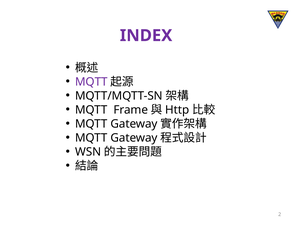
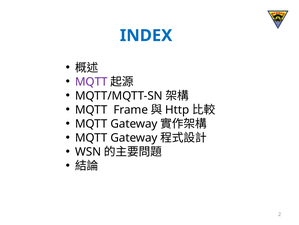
INDEX colour: purple -> blue
